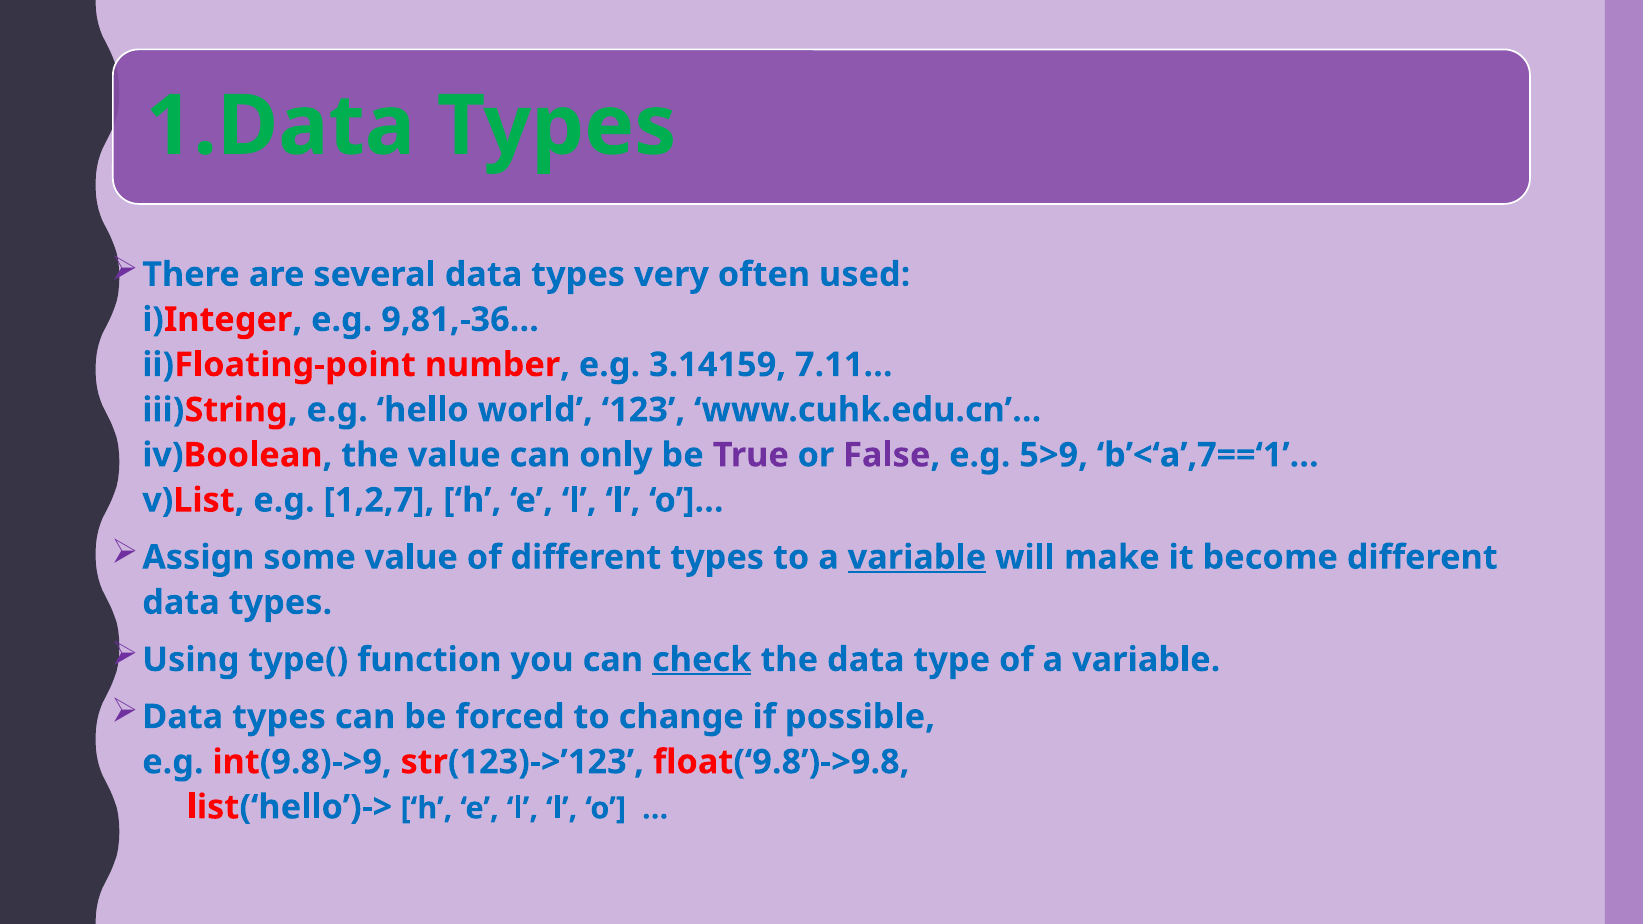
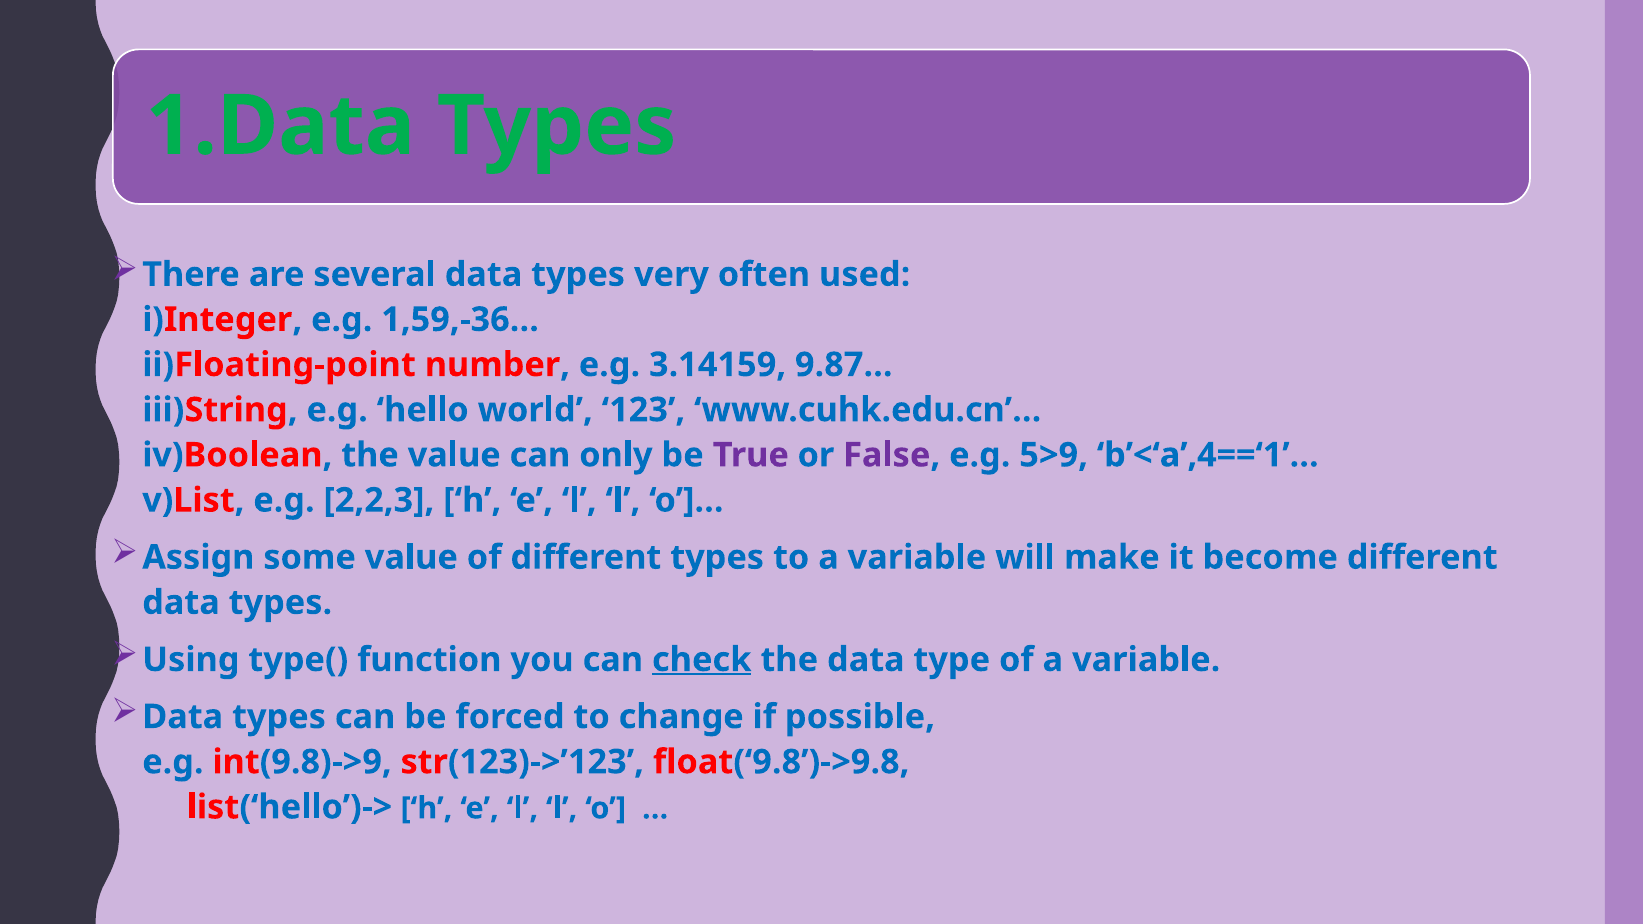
9,81,-36…: 9,81,-36… -> 1,59,-36…
7.11…: 7.11… -> 9.87…
b’<‘a’,7==‘1’…: b’<‘a’,7==‘1’… -> b’<‘a’,4==‘1’…
1,2,7: 1,2,7 -> 2,2,3
variable at (917, 558) underline: present -> none
